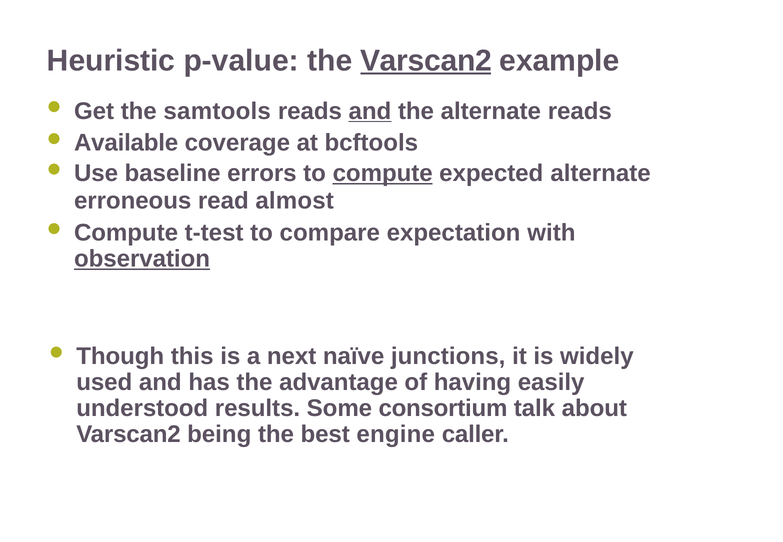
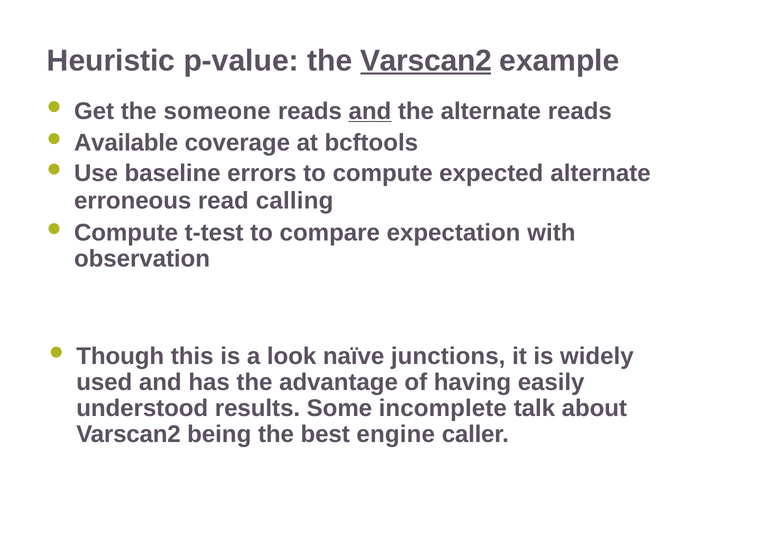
samtools: samtools -> someone
compute at (383, 173) underline: present -> none
read almost: almost -> calling
observation underline: present -> none
next: next -> look
consortium: consortium -> incomplete
